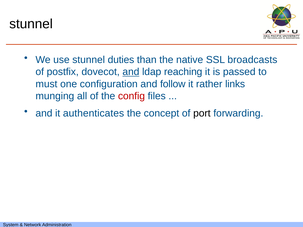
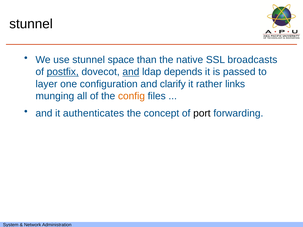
duties: duties -> space
postfix underline: none -> present
reaching: reaching -> depends
must: must -> layer
follow: follow -> clarify
config colour: red -> orange
